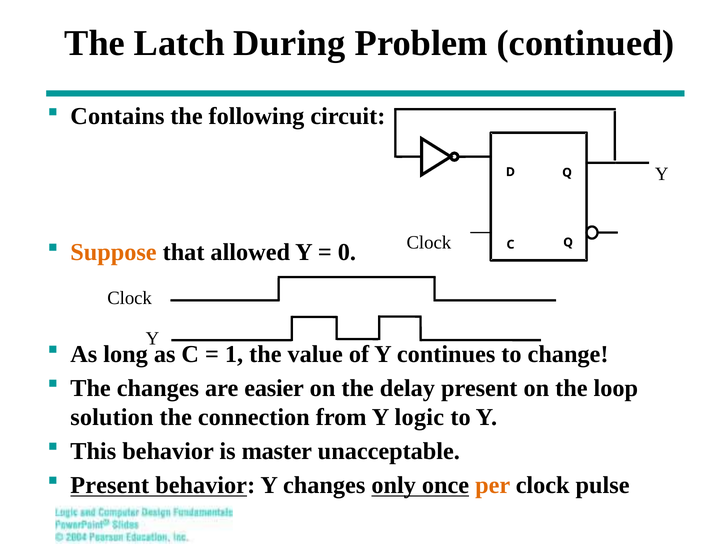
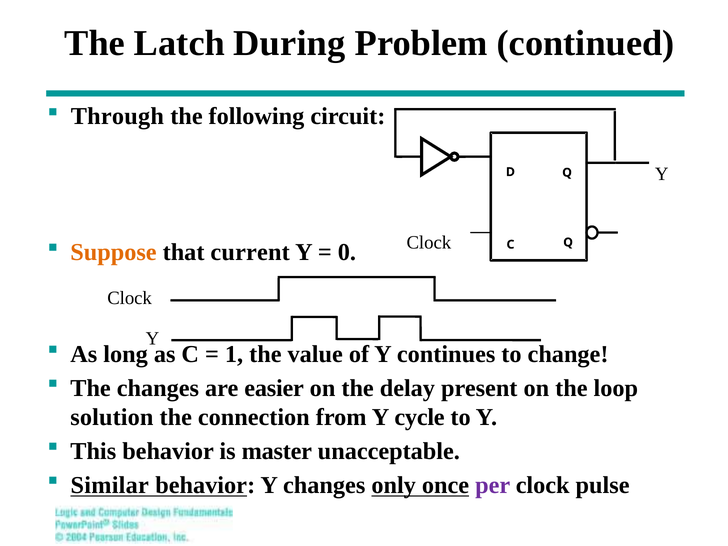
Contains: Contains -> Through
allowed: allowed -> current
logic: logic -> cycle
Present at (110, 485): Present -> Similar
per colour: orange -> purple
